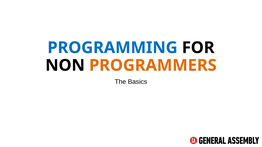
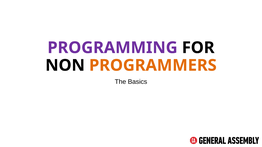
PROGRAMMING colour: blue -> purple
